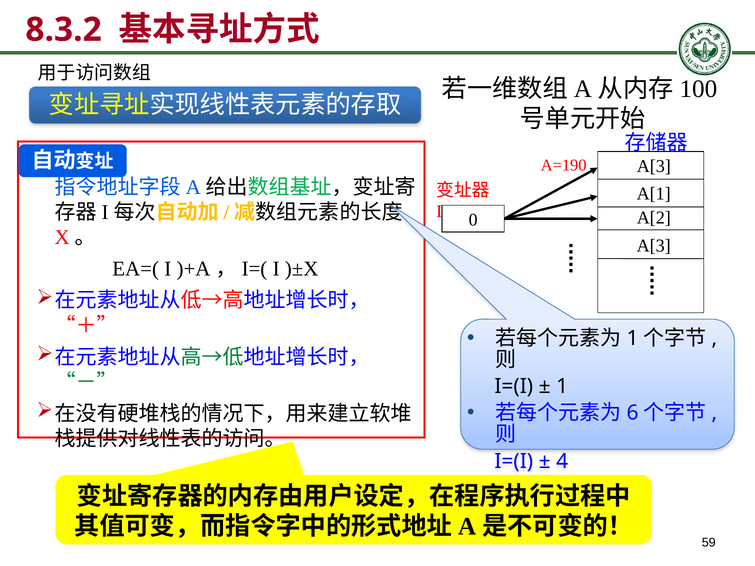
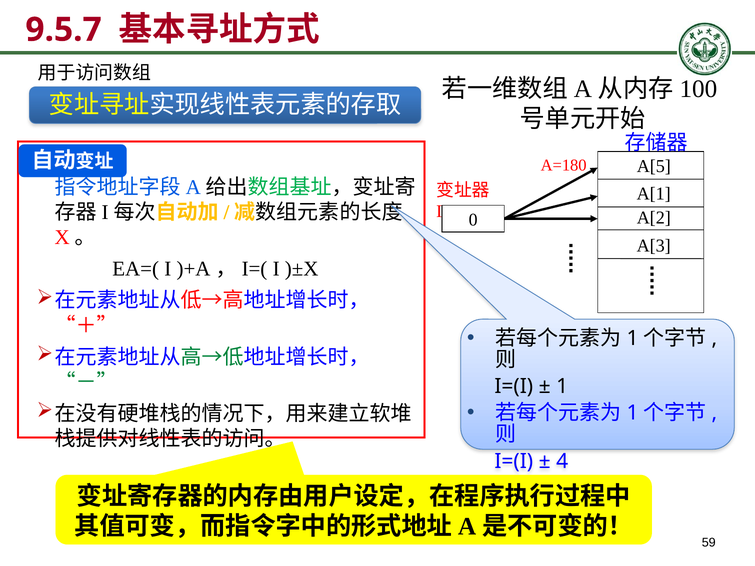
8.3.2: 8.3.2 -> 9.5.7
A=190: A=190 -> A=180
A[3 at (654, 166): A[3 -> A[5
6 at (633, 413): 6 -> 1
